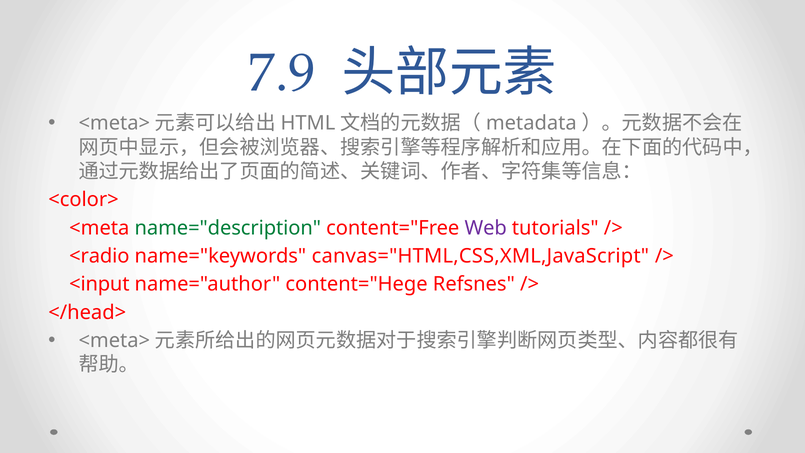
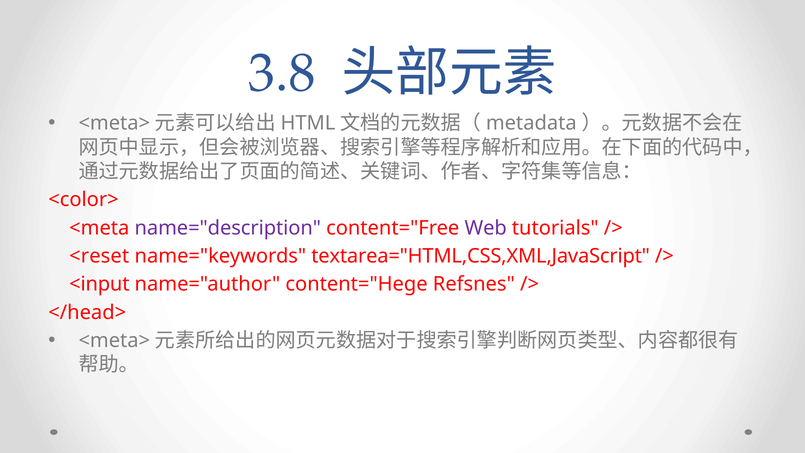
7.9: 7.9 -> 3.8
name="description colour: green -> purple
<radio: <radio -> <reset
canvas="HTML,CSS,XML,JavaScript: canvas="HTML,CSS,XML,JavaScript -> textarea="HTML,CSS,XML,JavaScript
